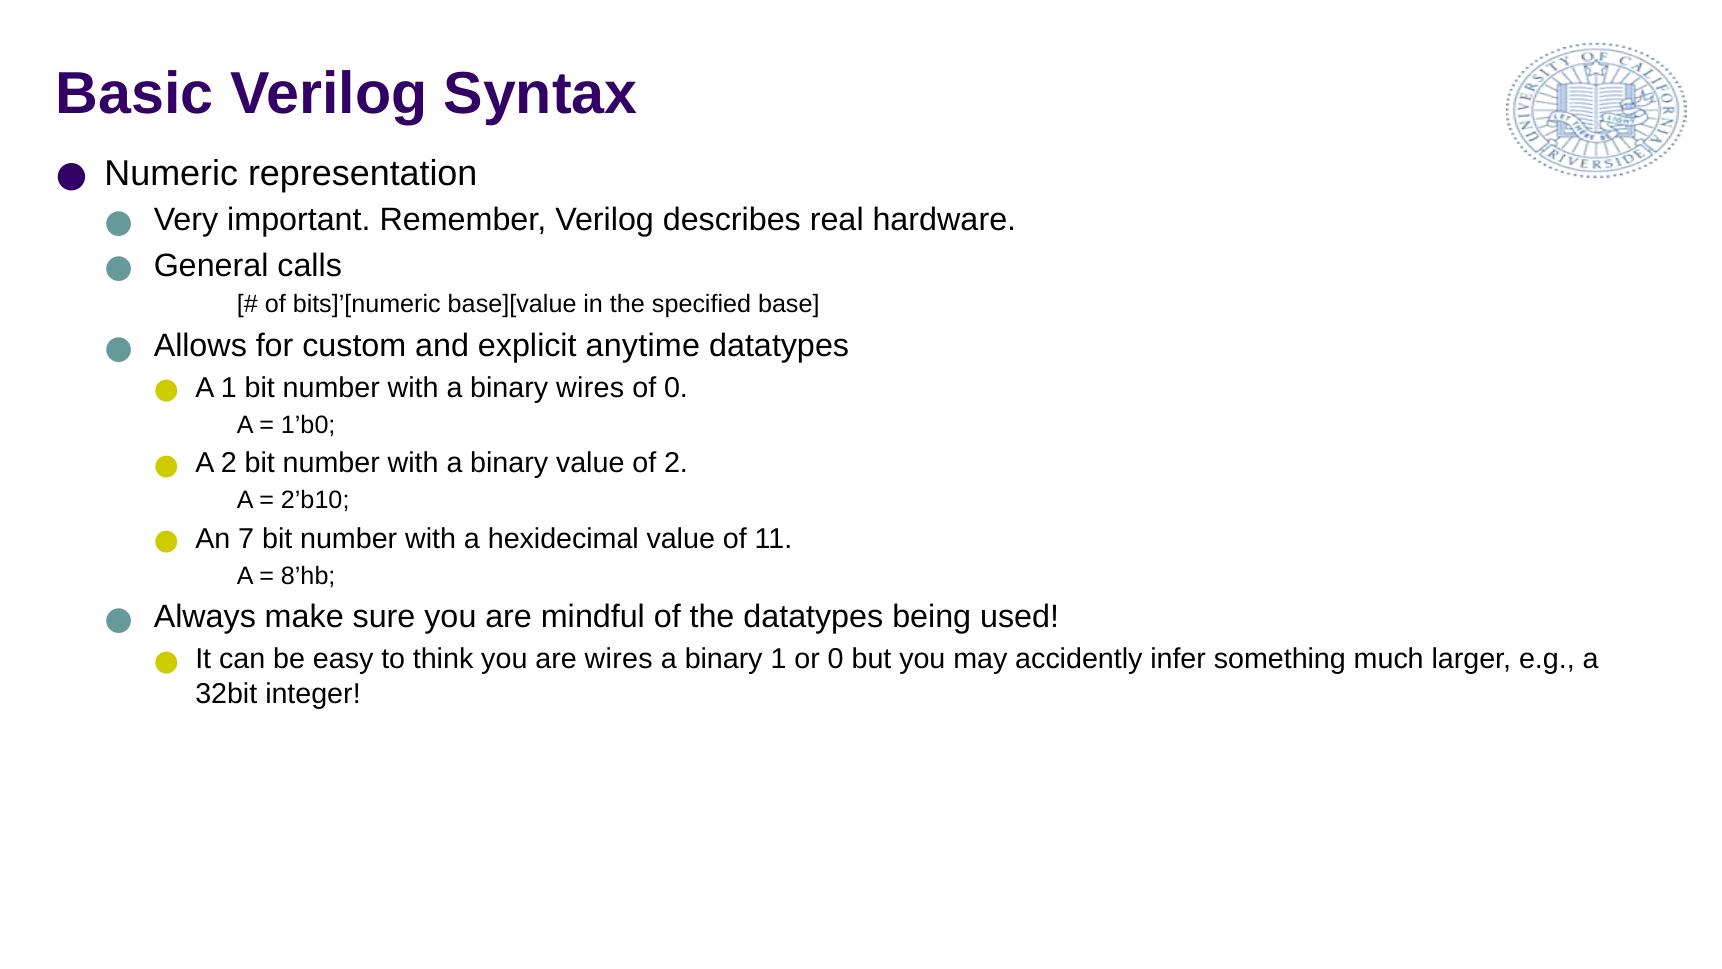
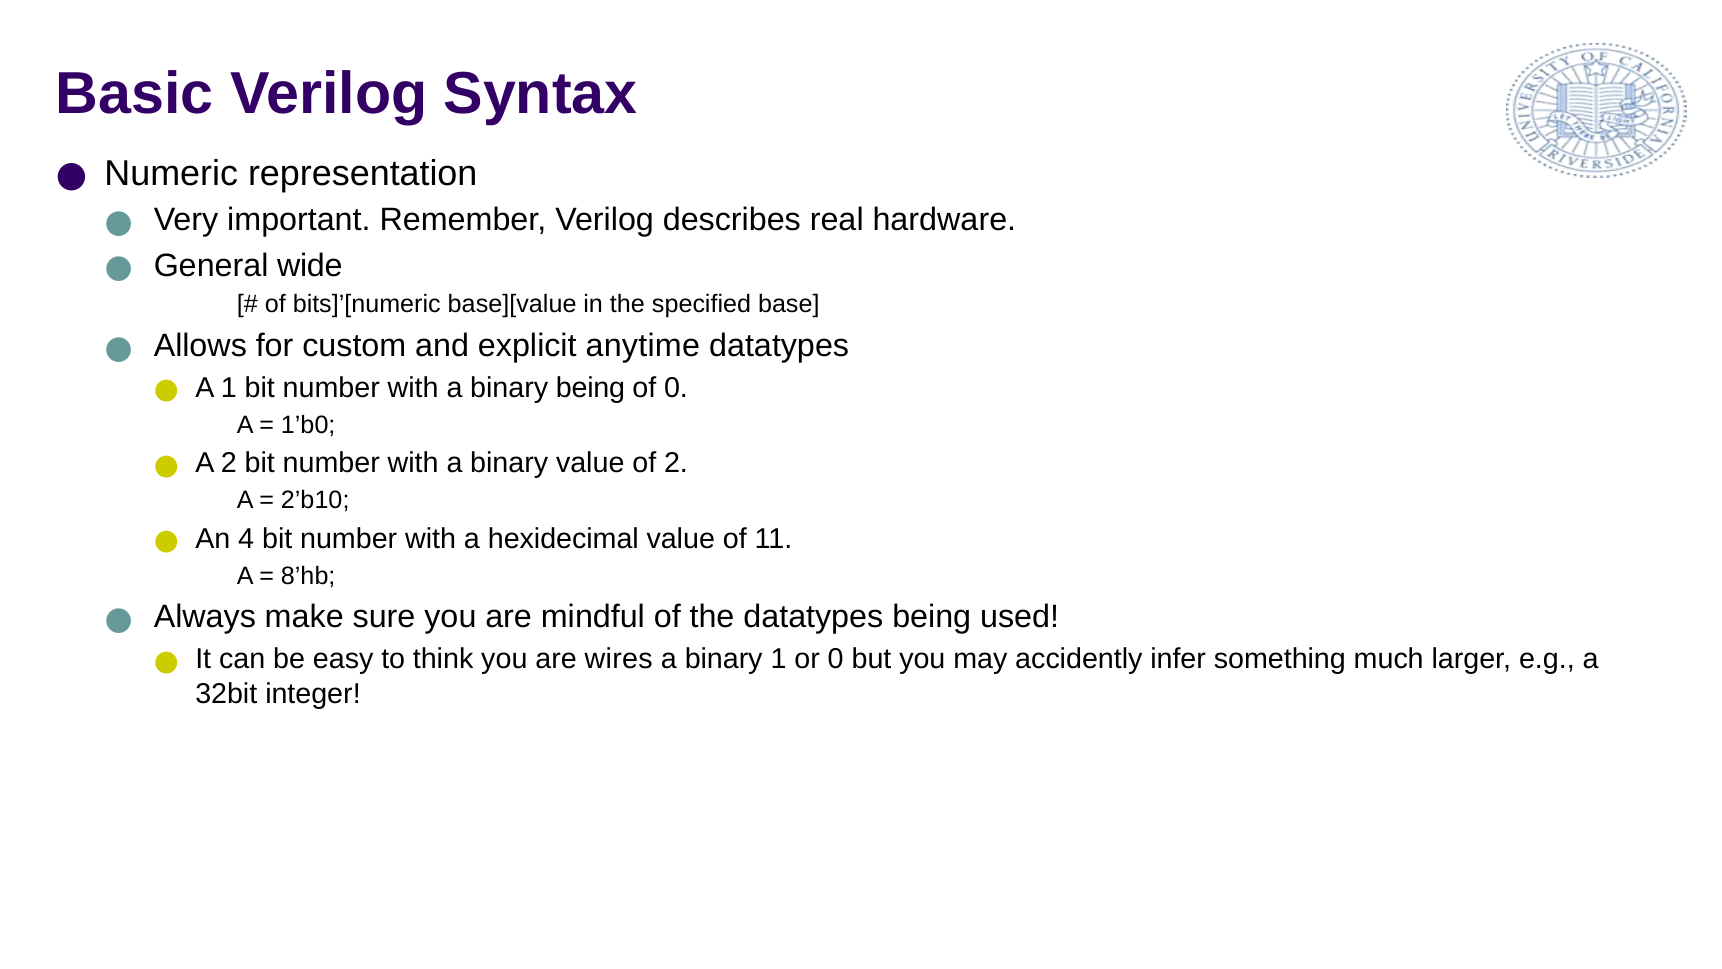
calls: calls -> wide
binary wires: wires -> being
7: 7 -> 4
